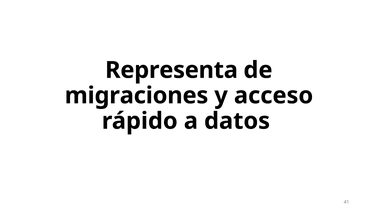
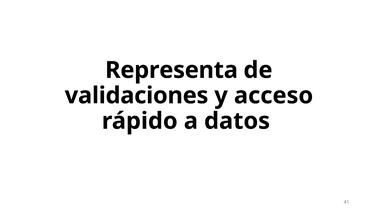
migraciones: migraciones -> validaciones
